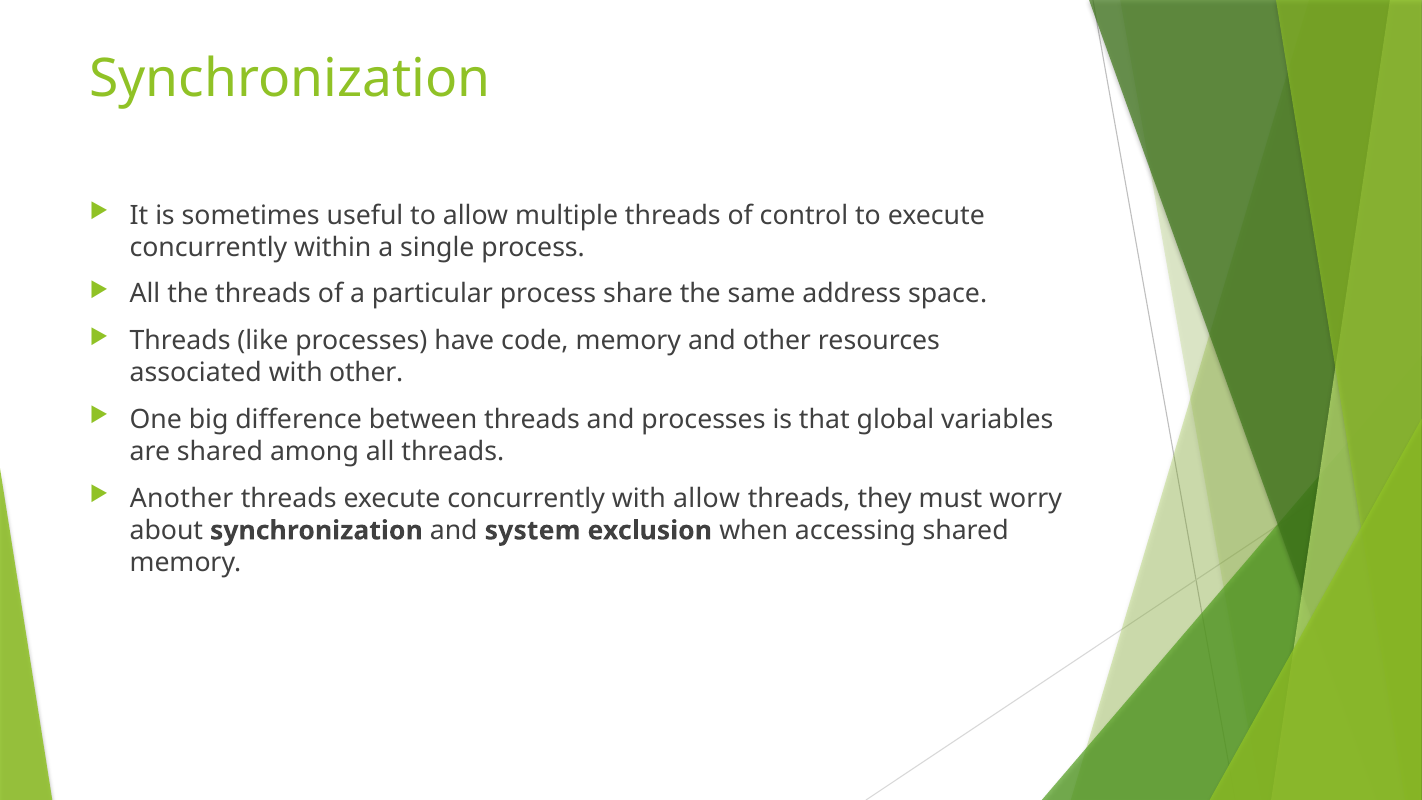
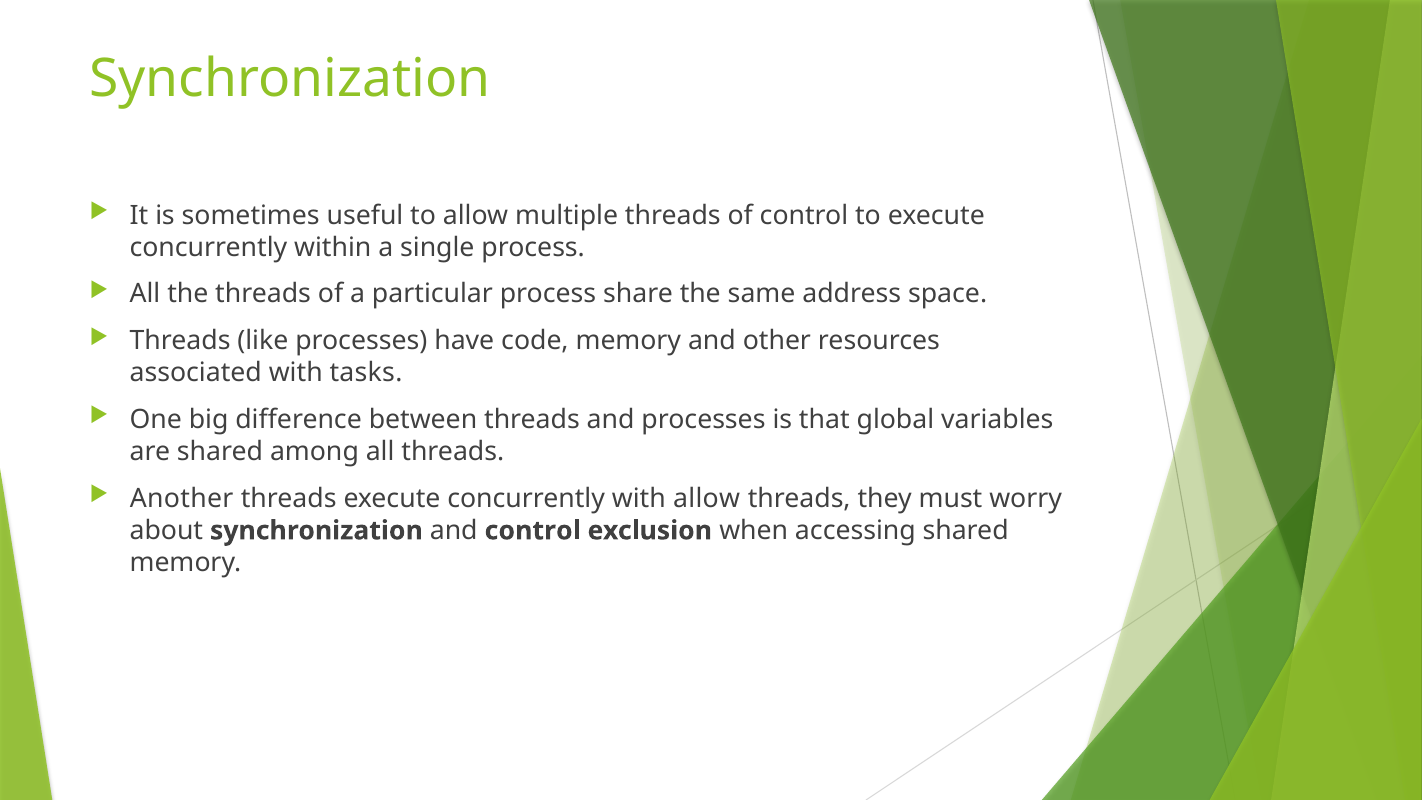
with other: other -> tasks
and system: system -> control
